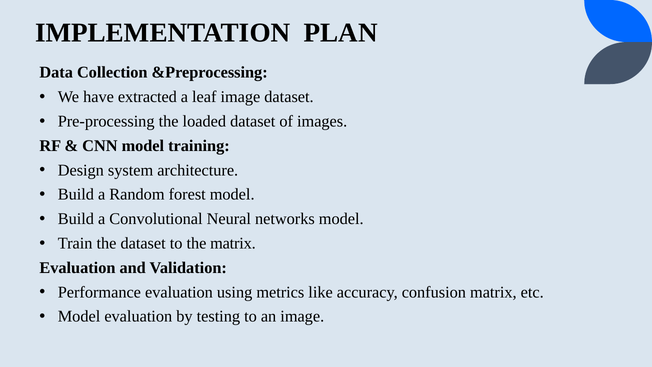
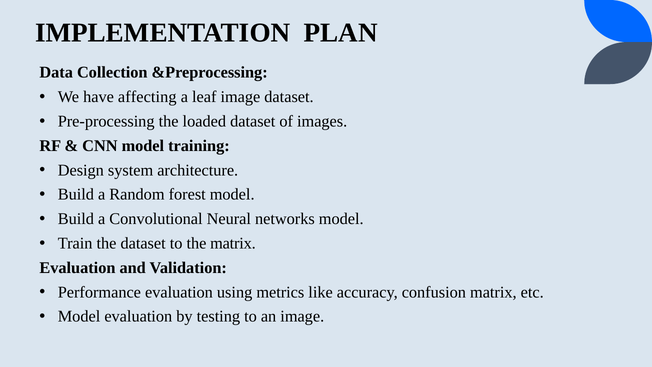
extracted: extracted -> affecting
